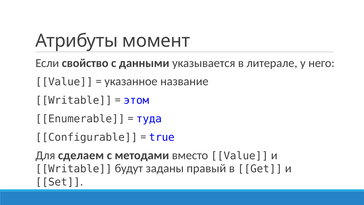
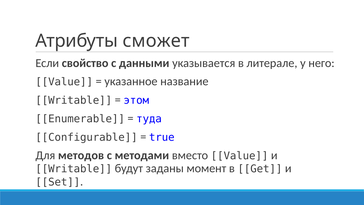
момент: момент -> сможет
сделаем: сделаем -> методов
правый: правый -> момент
